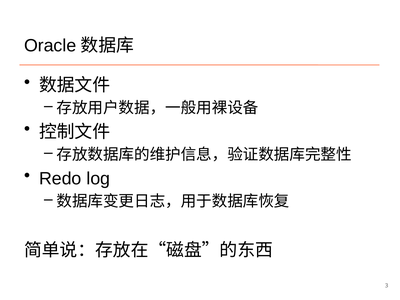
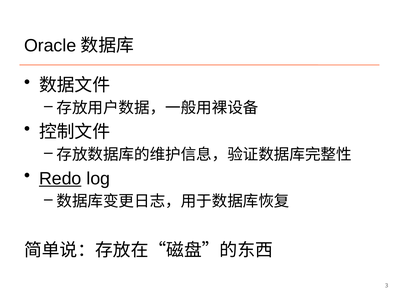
Redo underline: none -> present
